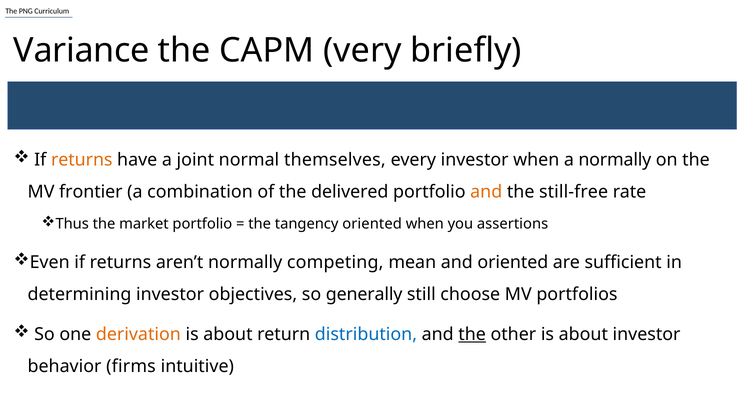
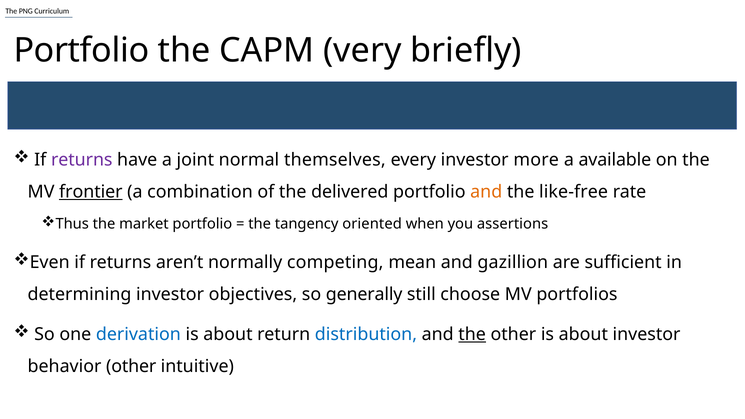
Variance at (81, 50): Variance -> Portfolio
returns at (82, 160) colour: orange -> purple
investor when: when -> more
a normally: normally -> available
frontier underline: none -> present
still-free: still-free -> like-free
and oriented: oriented -> gazillion
derivation colour: orange -> blue
behavior firms: firms -> other
